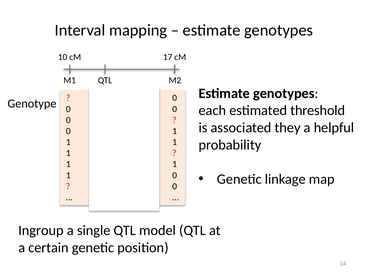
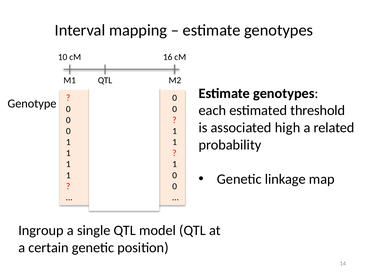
17: 17 -> 16
they: they -> high
helpful: helpful -> related
